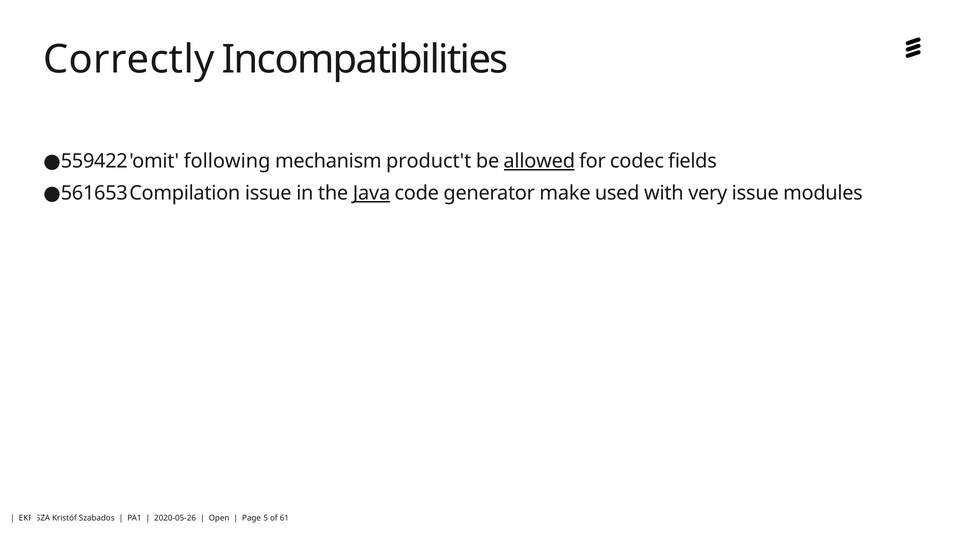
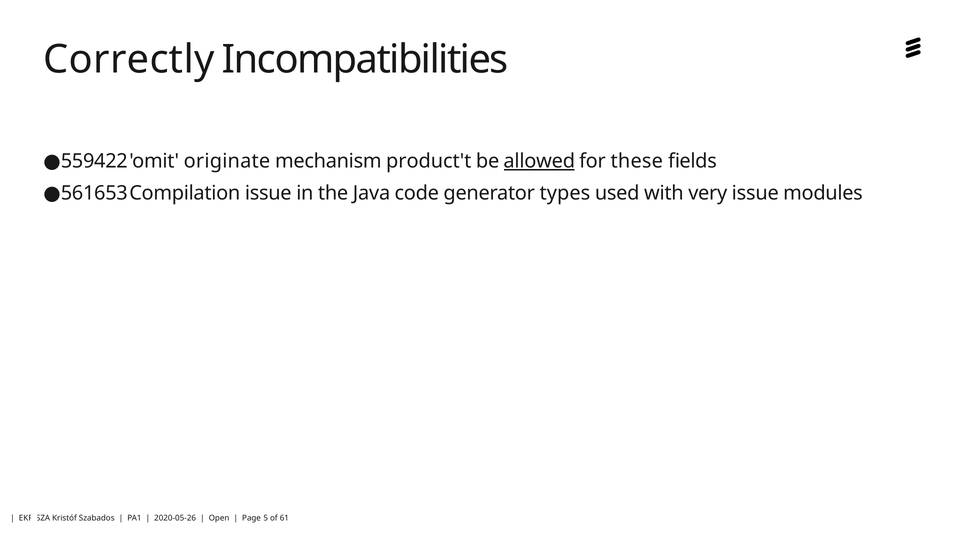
following: following -> originate
codec: codec -> these
Java underline: present -> none
make: make -> types
